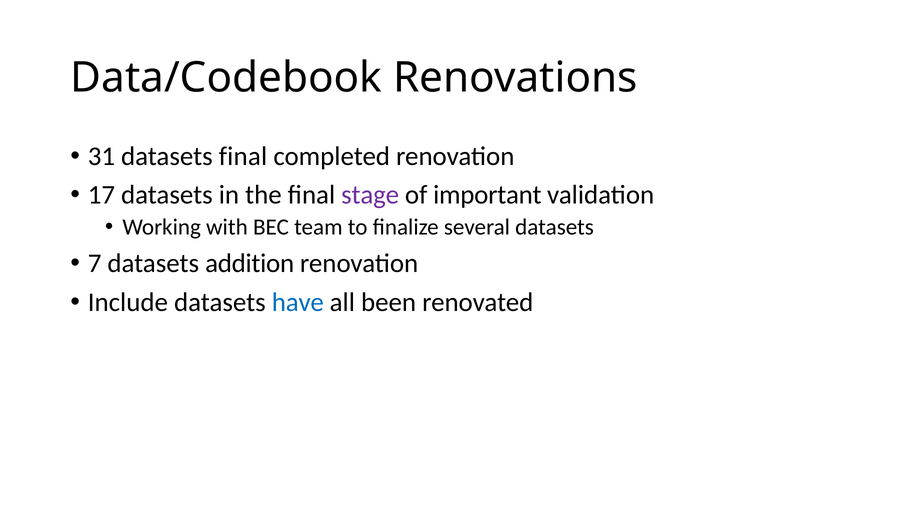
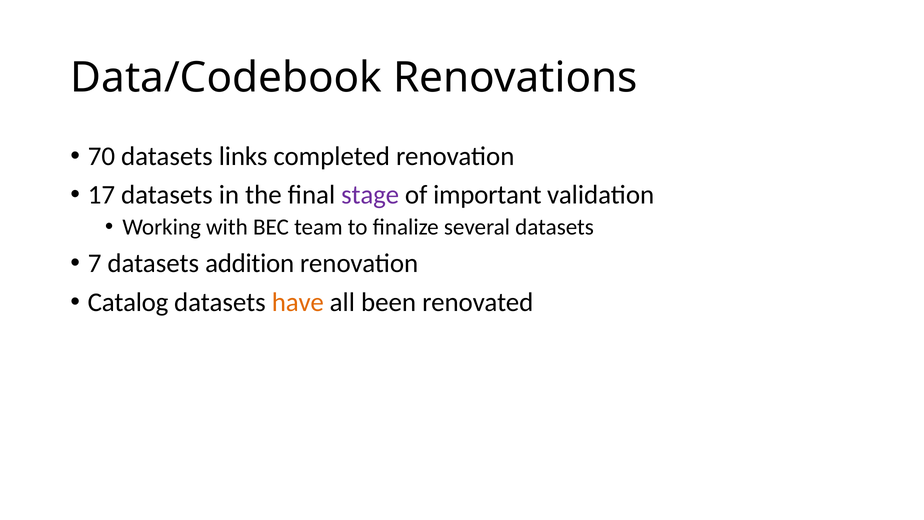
31: 31 -> 70
datasets final: final -> links
Include: Include -> Catalog
have colour: blue -> orange
